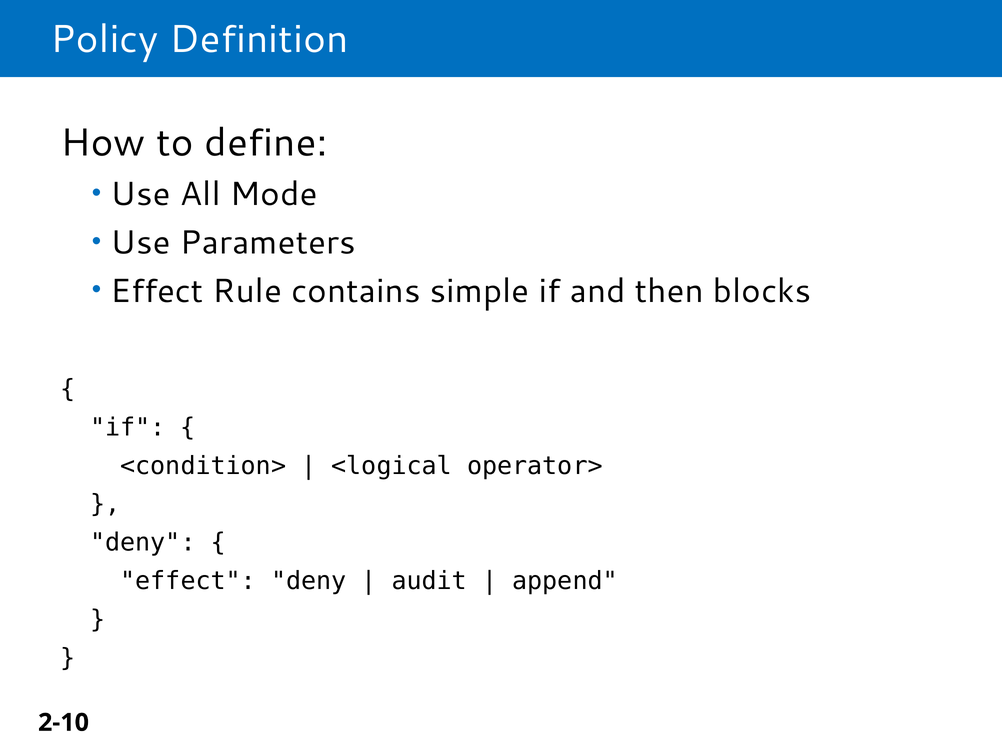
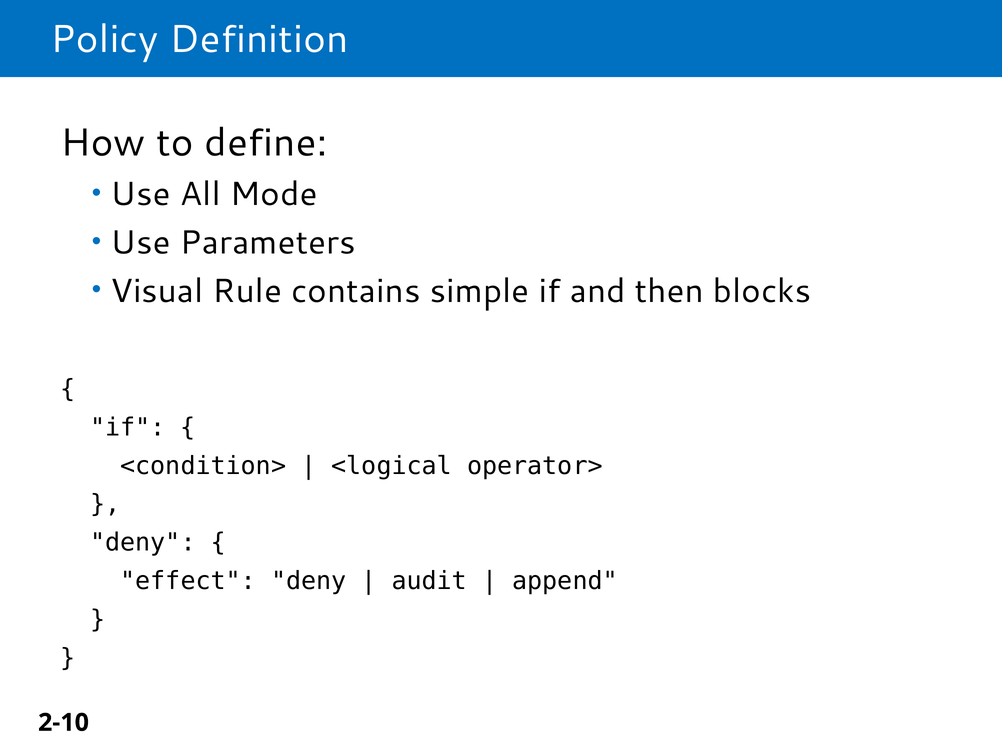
Effect at (157, 291): Effect -> Visual
